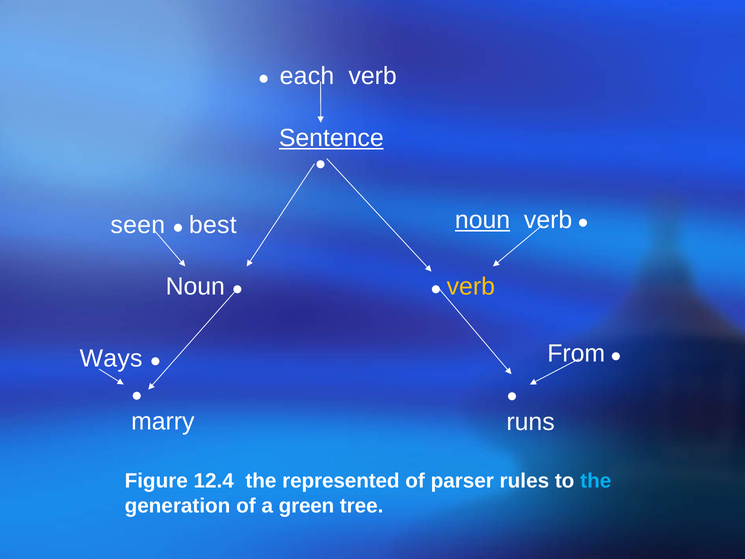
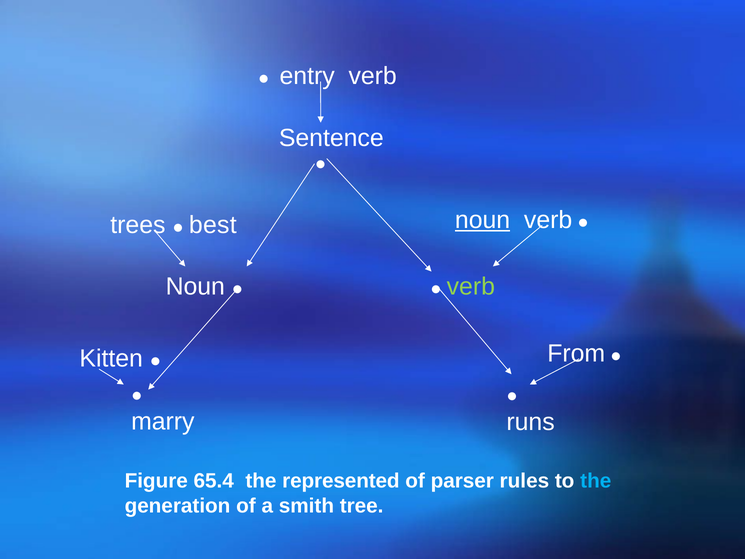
each: each -> entry
Sentence underline: present -> none
seen: seen -> trees
verb at (471, 287) colour: yellow -> light green
Ways: Ways -> Kitten
12.4: 12.4 -> 65.4
green: green -> smith
